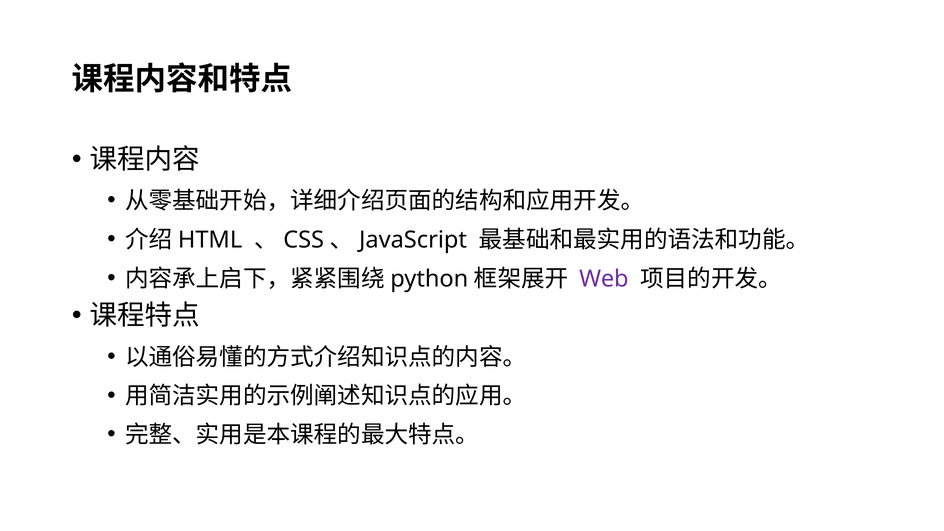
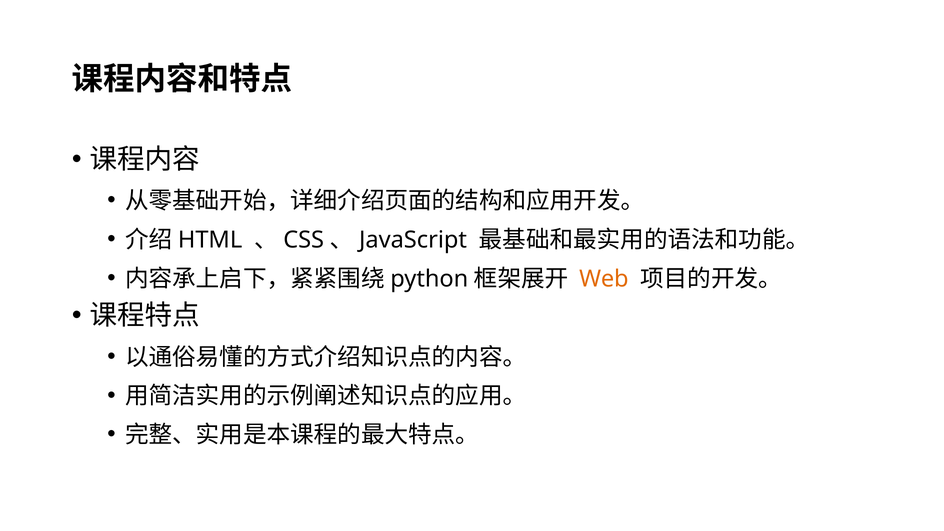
Web colour: purple -> orange
